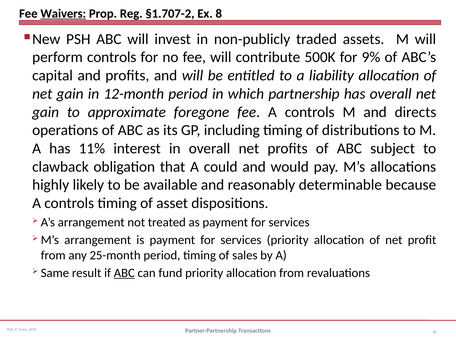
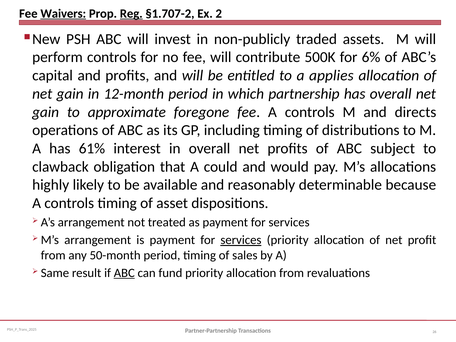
Reg underline: none -> present
8: 8 -> 2
9%: 9% -> 6%
liability: liability -> applies
11%: 11% -> 61%
services at (241, 240) underline: none -> present
25-month: 25-month -> 50-month
